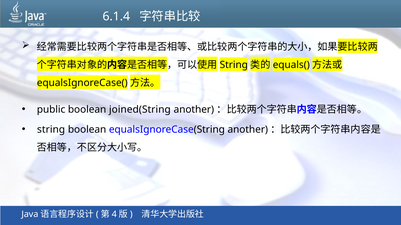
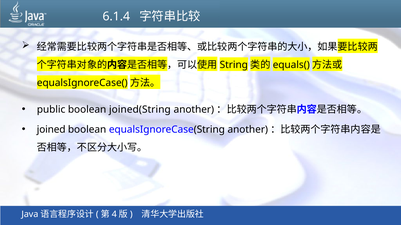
string: string -> joined
